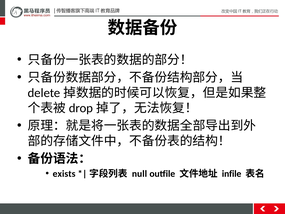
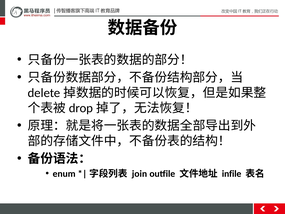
exists: exists -> enum
null: null -> join
